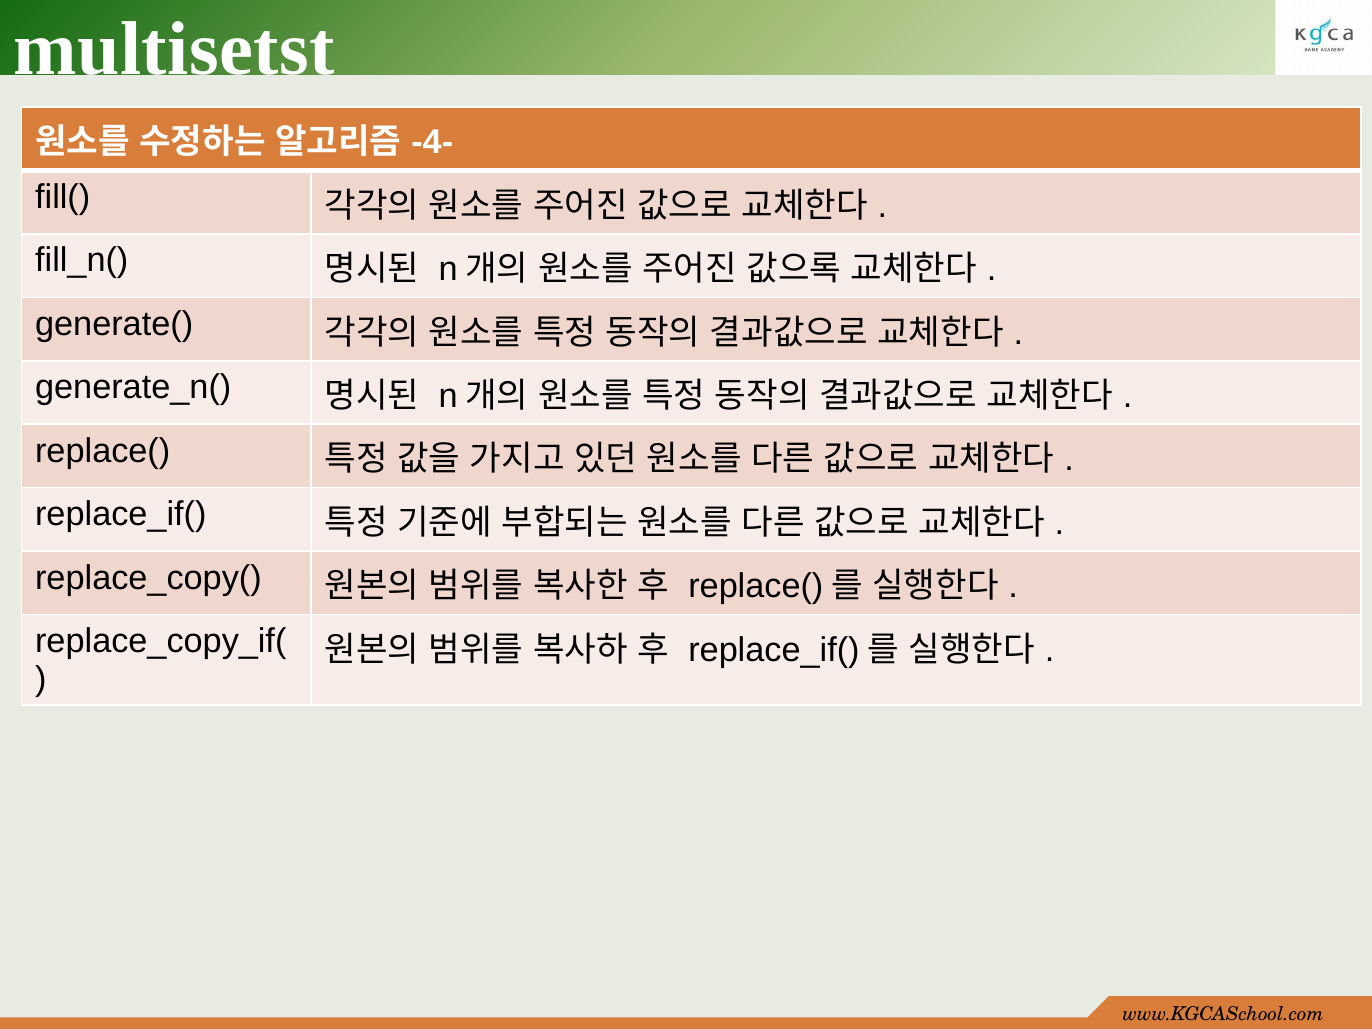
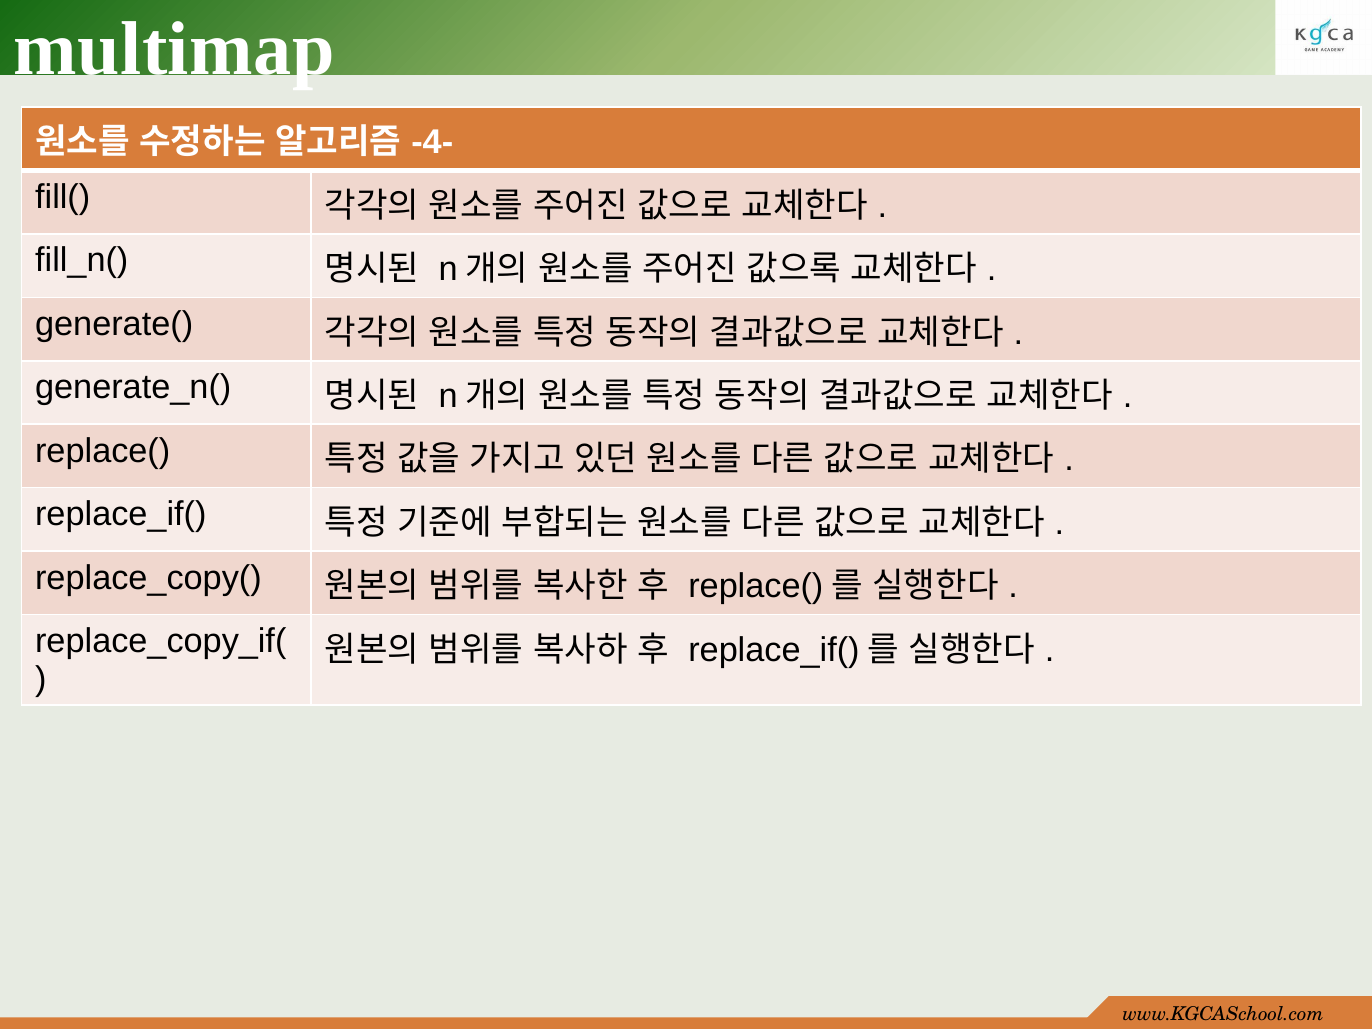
multisetst: multisetst -> multimap
